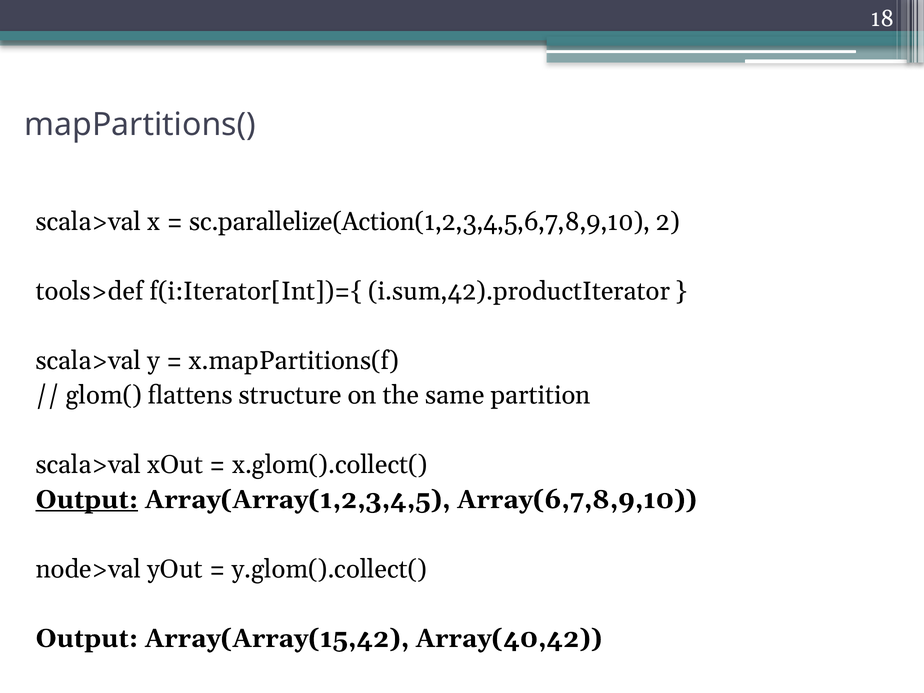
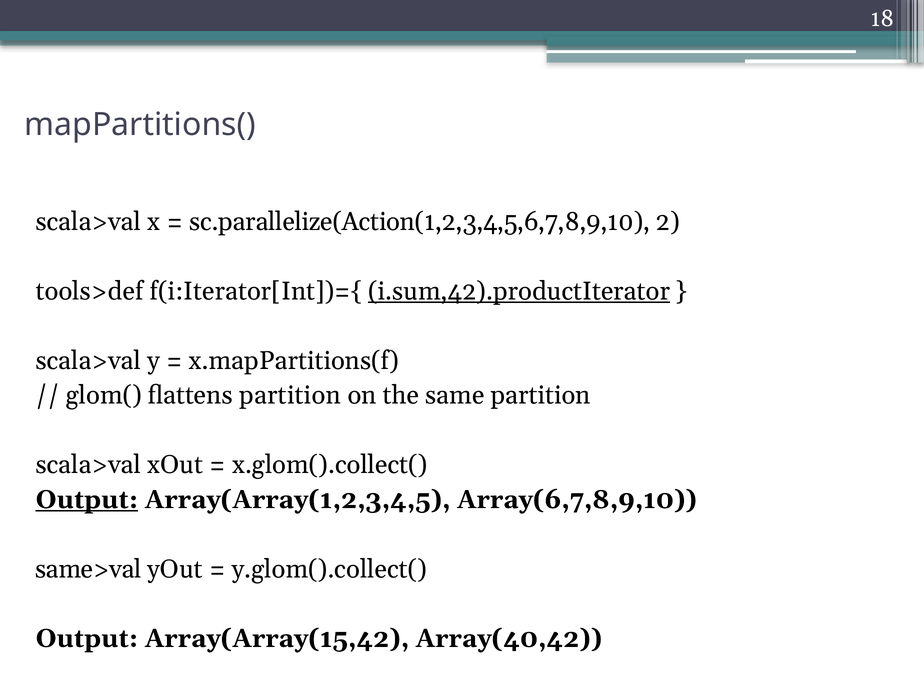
i.sum,42).productIterator underline: none -> present
flattens structure: structure -> partition
node>val: node>val -> same>val
